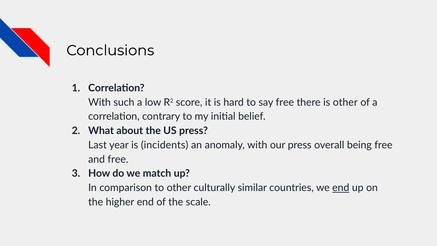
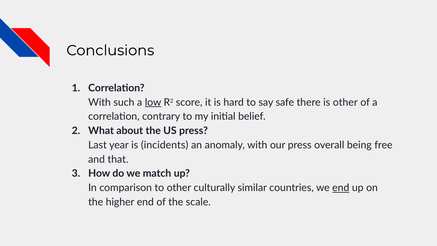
low underline: none -> present
say free: free -> safe
and free: free -> that
